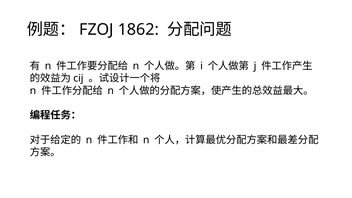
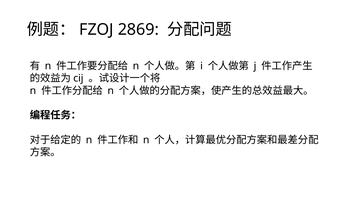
1862: 1862 -> 2869
